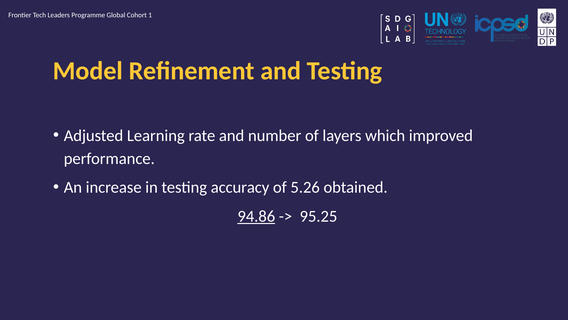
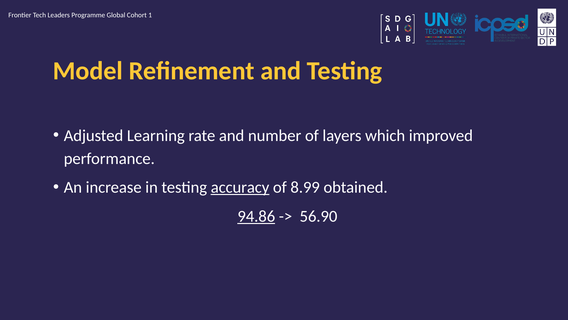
accuracy underline: none -> present
5.26: 5.26 -> 8.99
95.25: 95.25 -> 56.90
